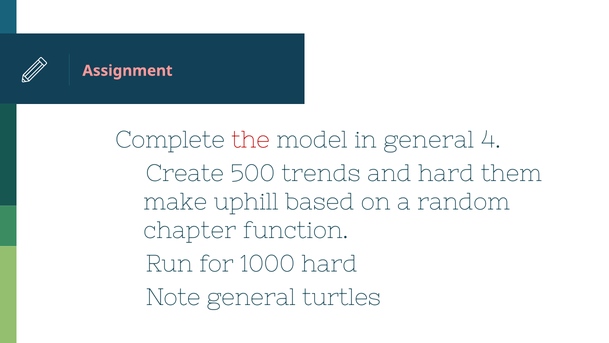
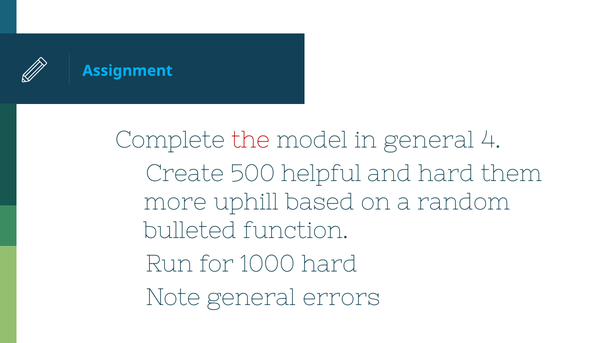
Assignment colour: pink -> light blue
trends: trends -> helpful
make: make -> more
chapter: chapter -> bulleted
turtles: turtles -> errors
